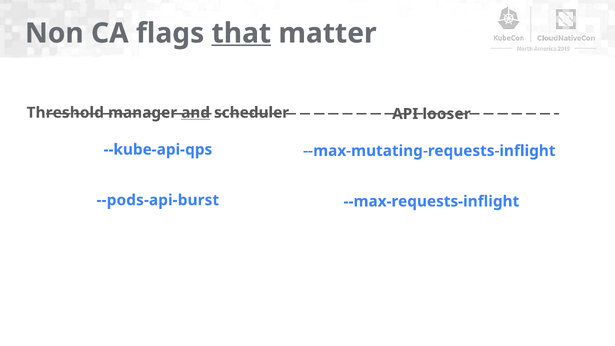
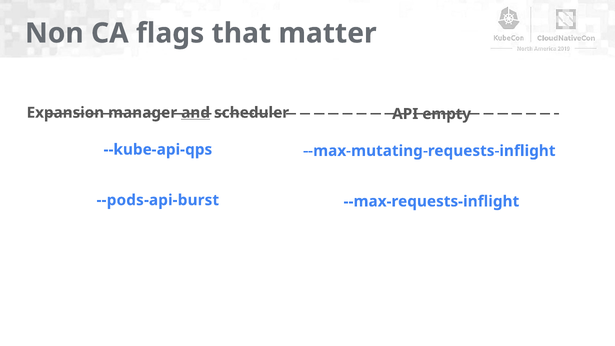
that underline: present -> none
Threshold: Threshold -> Expansion
looser: looser -> empty
